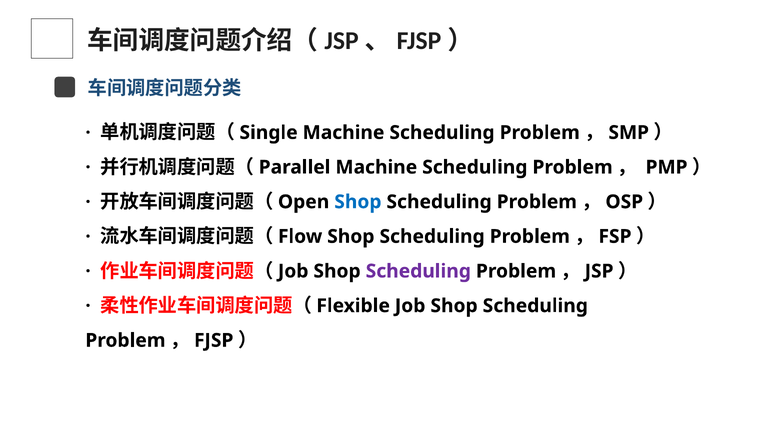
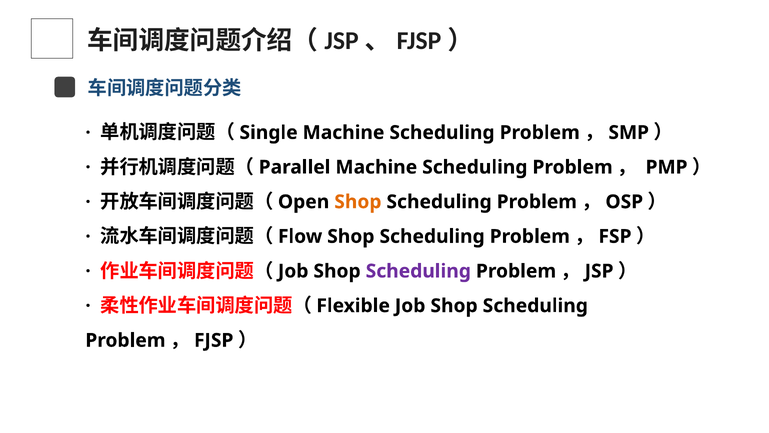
Shop at (358, 202) colour: blue -> orange
